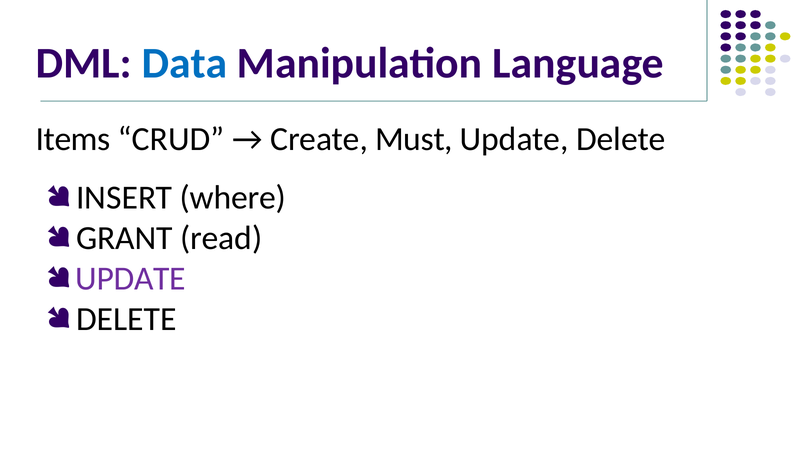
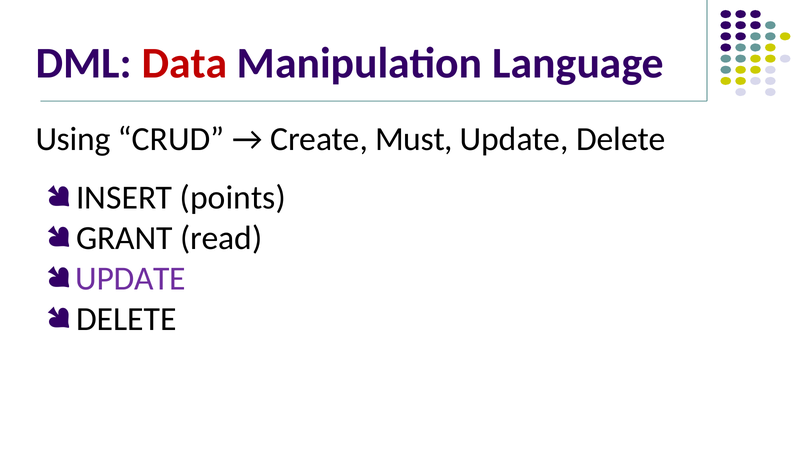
Data colour: blue -> red
Items: Items -> Using
where: where -> points
